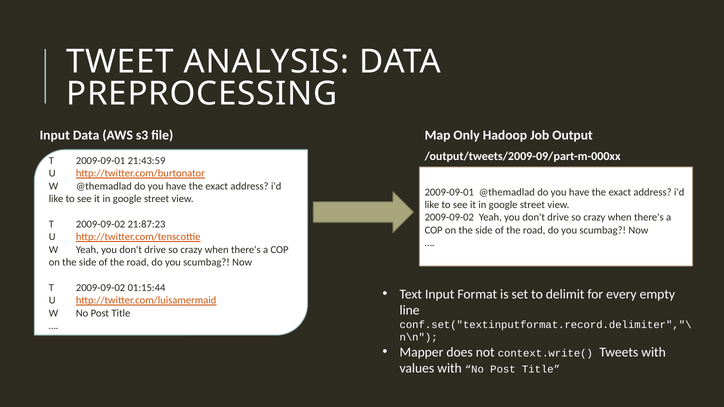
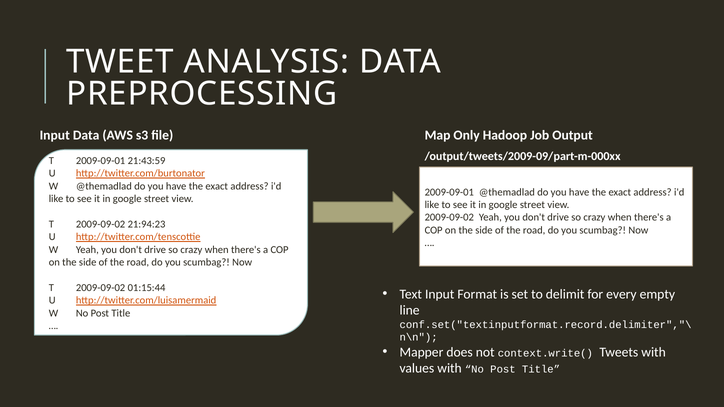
21:87:23: 21:87:23 -> 21:94:23
